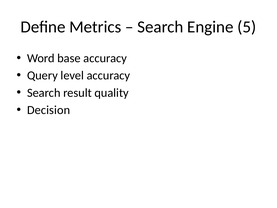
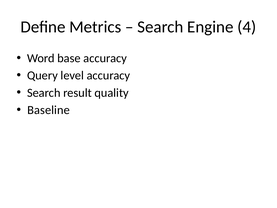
5: 5 -> 4
Decision: Decision -> Baseline
